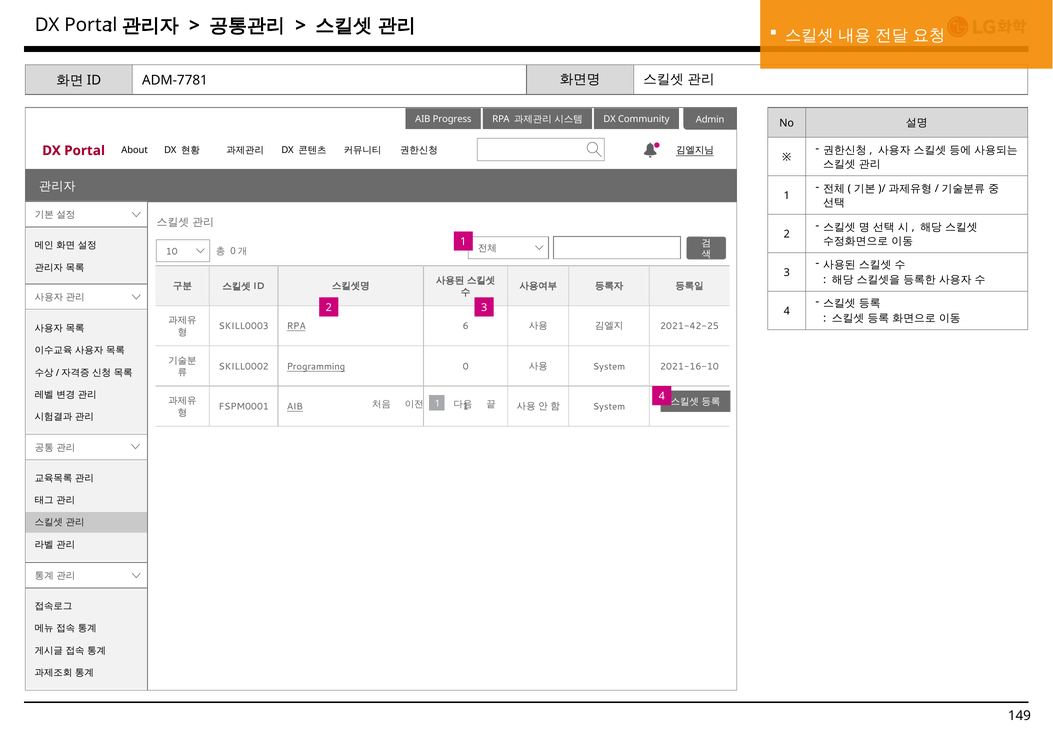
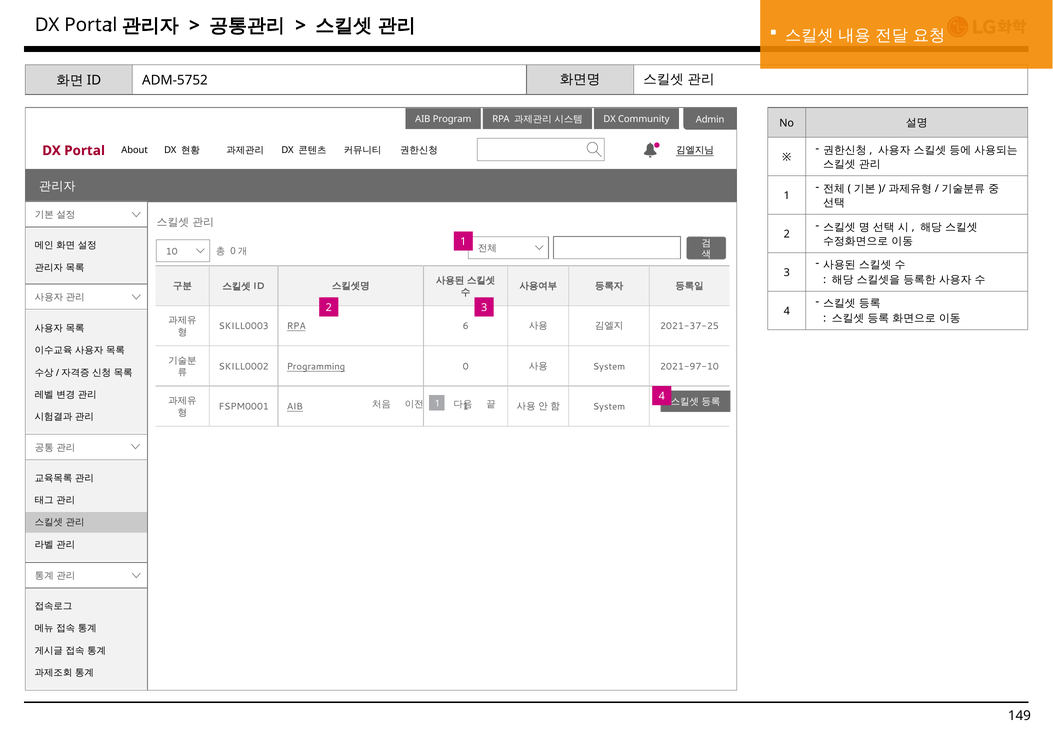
ADM-7781: ADM-7781 -> ADM-5752
Progress: Progress -> Program
2021-42-25: 2021-42-25 -> 2021-37-25
2021-16-10: 2021-16-10 -> 2021-97-10
